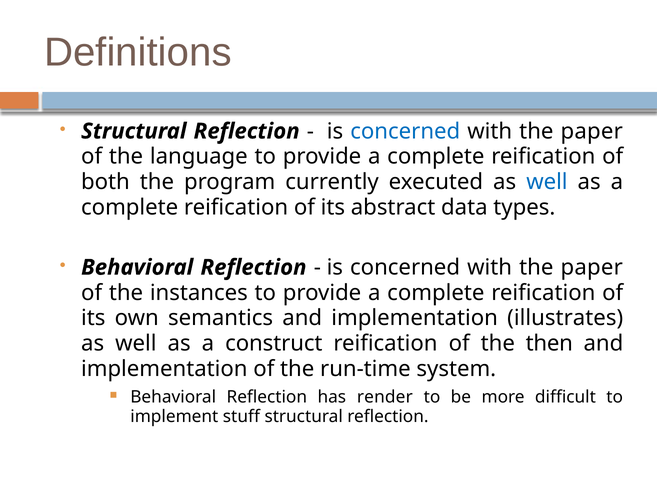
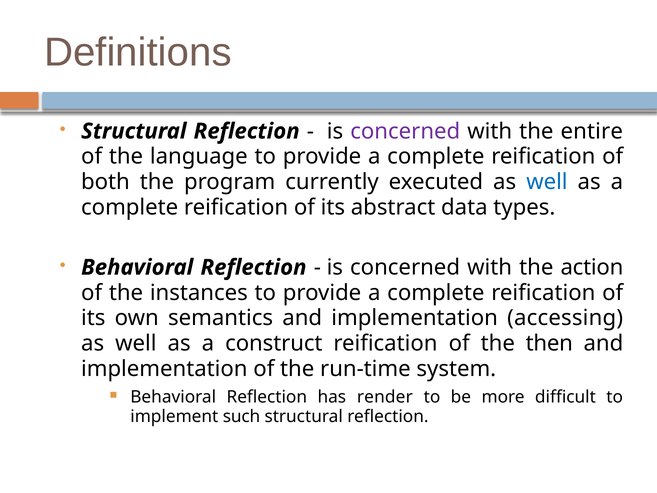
concerned at (405, 131) colour: blue -> purple
paper at (592, 131): paper -> entire
paper at (592, 267): paper -> action
illustrates: illustrates -> accessing
stuff: stuff -> such
